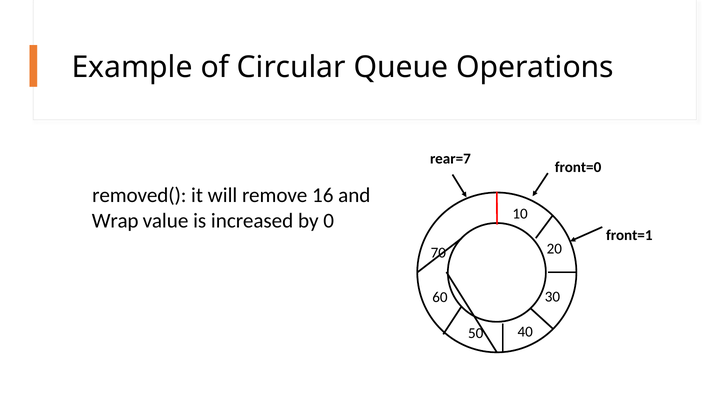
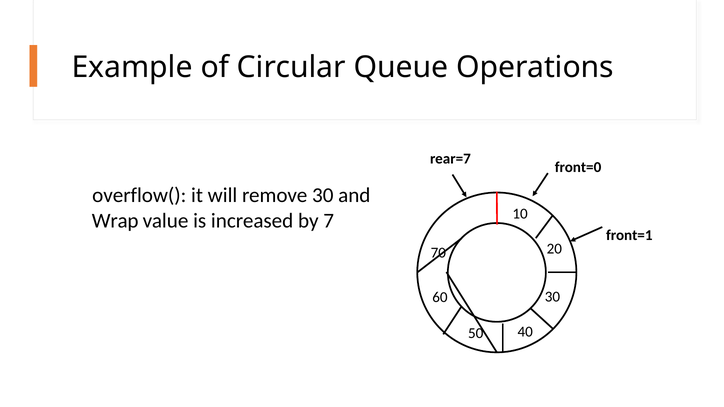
removed(: removed( -> overflow(
remove 16: 16 -> 30
0: 0 -> 7
